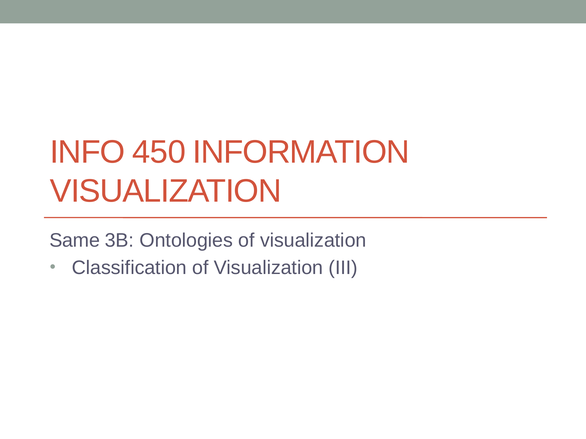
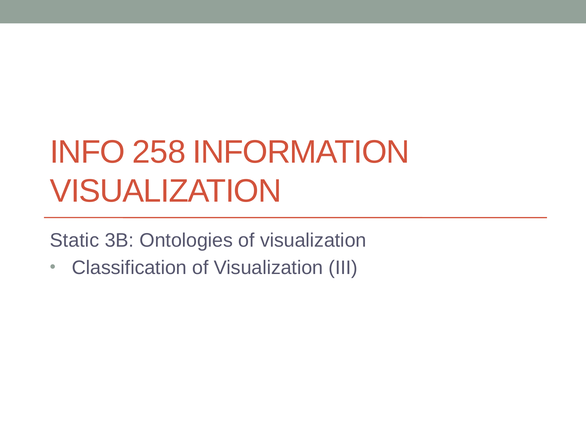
450: 450 -> 258
Same: Same -> Static
